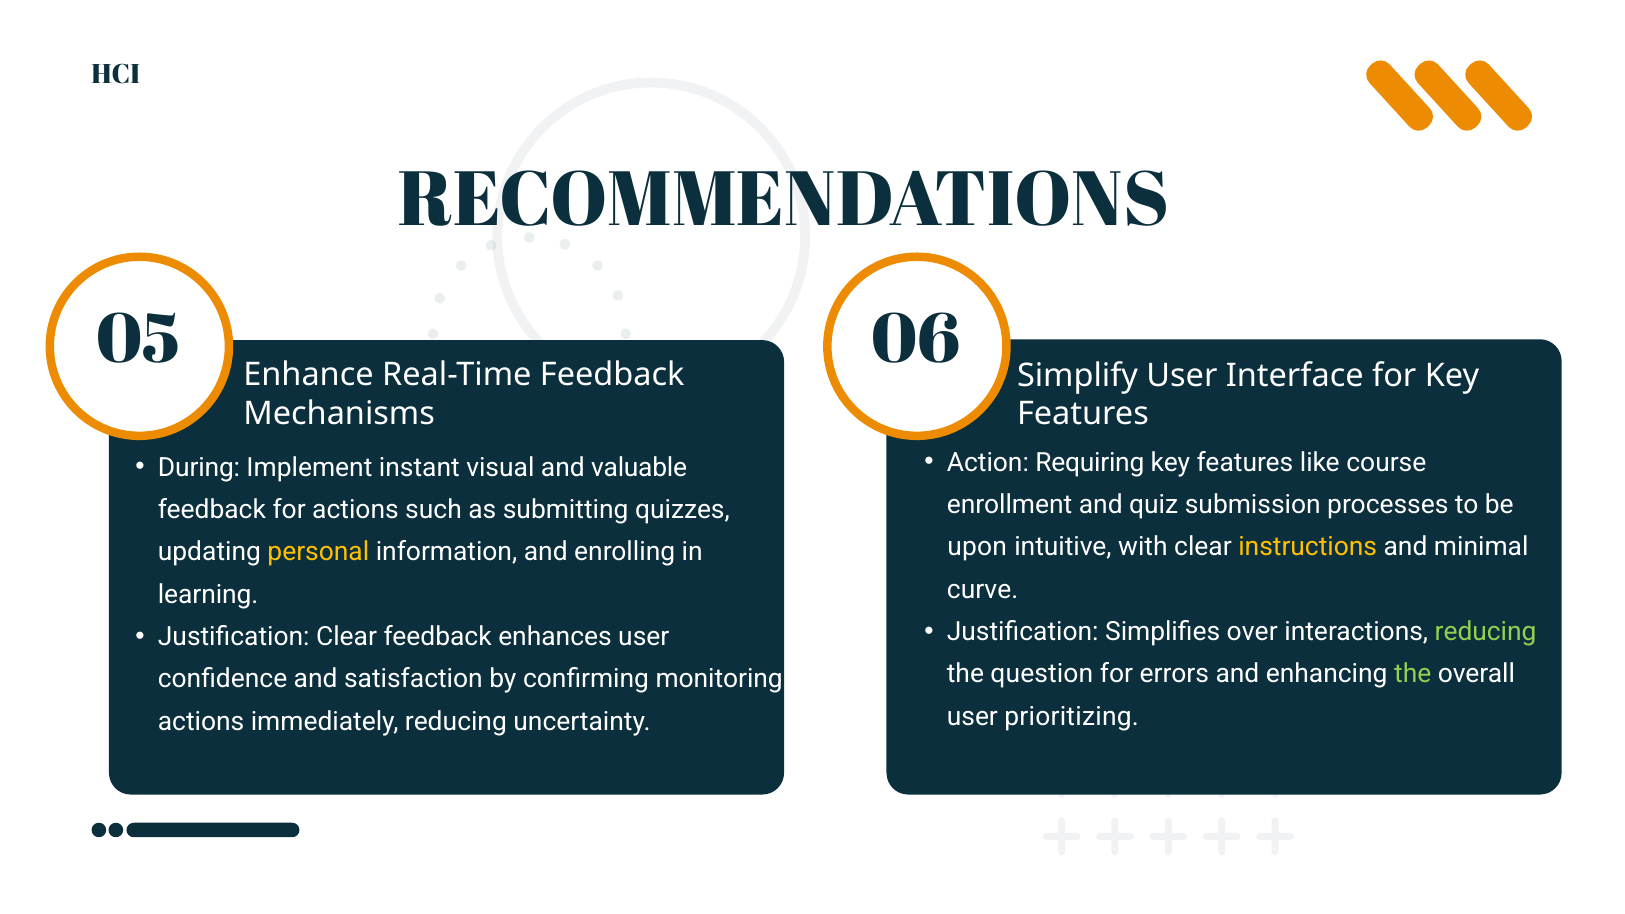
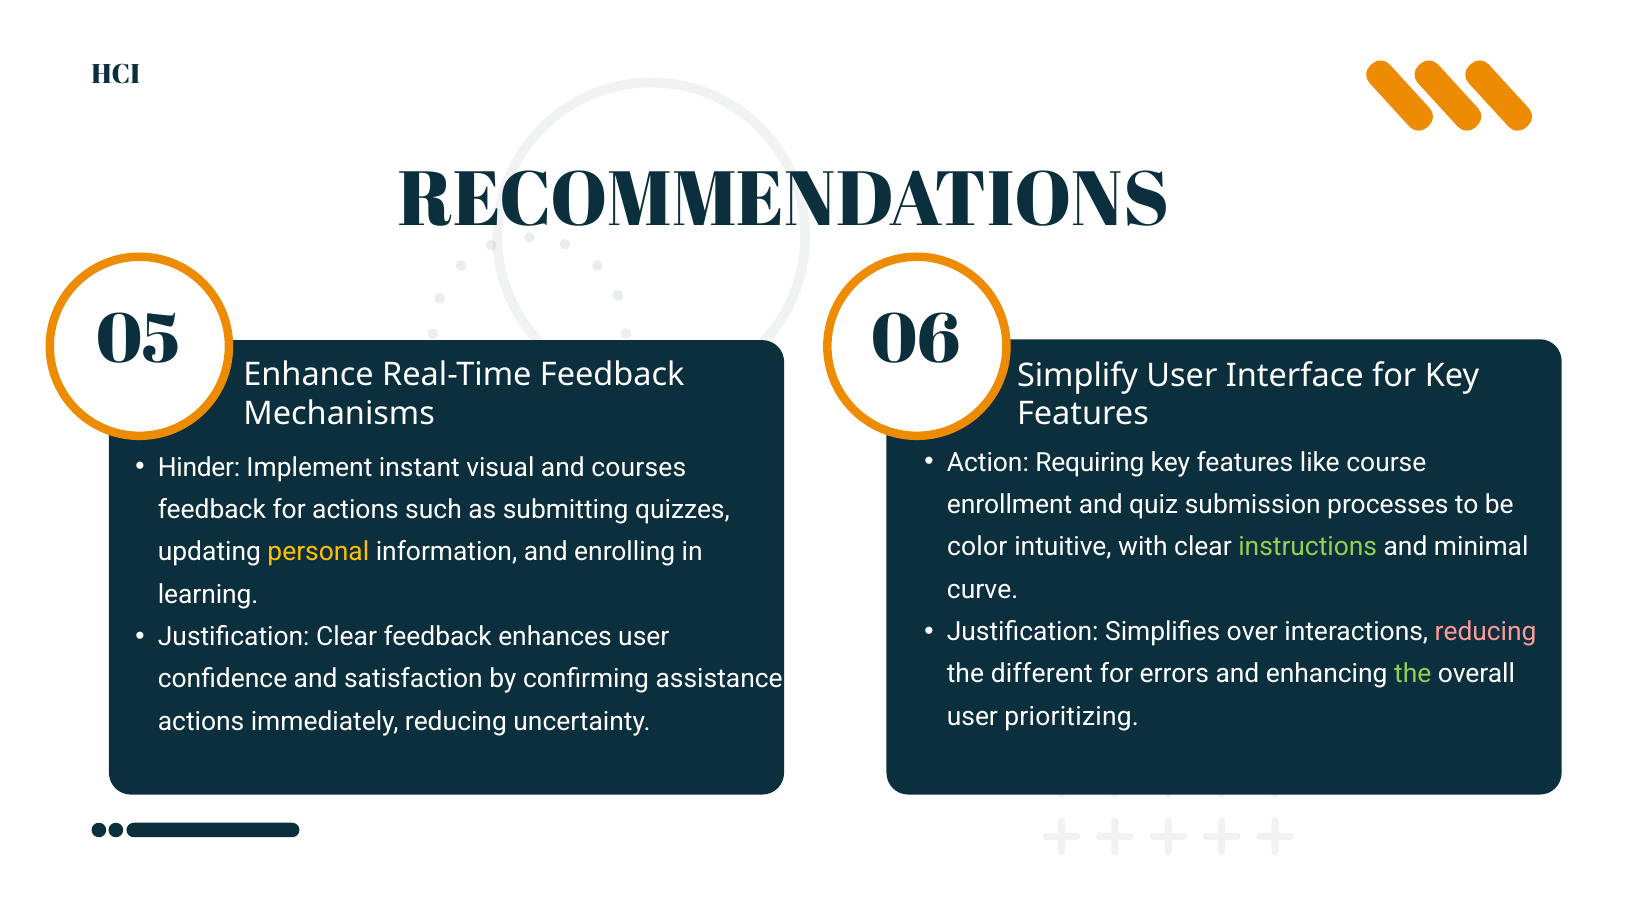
During: During -> Hinder
valuable: valuable -> courses
upon: upon -> color
instructions colour: yellow -> light green
reducing at (1486, 632) colour: light green -> pink
question: question -> different
monitoring: monitoring -> assistance
